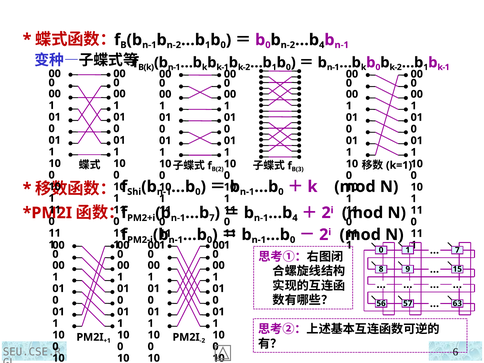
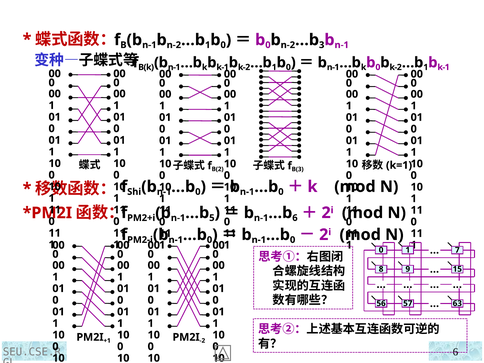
4 at (322, 45): 4 -> 3
7 at (212, 218): 7 -> 5
4 at (295, 218): 4 -> 6
